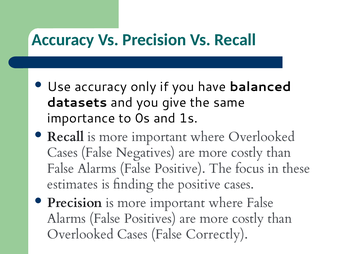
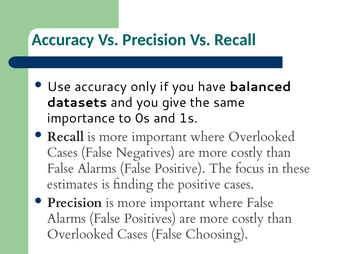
Correctly: Correctly -> Choosing
